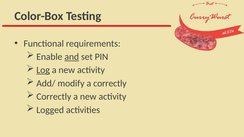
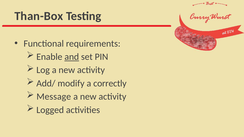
Color-Box: Color-Box -> Than-Box
Log underline: present -> none
Correctly at (54, 97): Correctly -> Message
